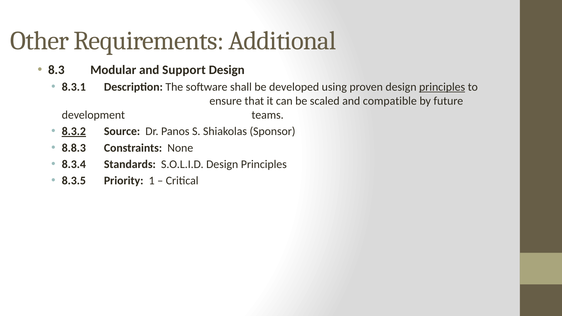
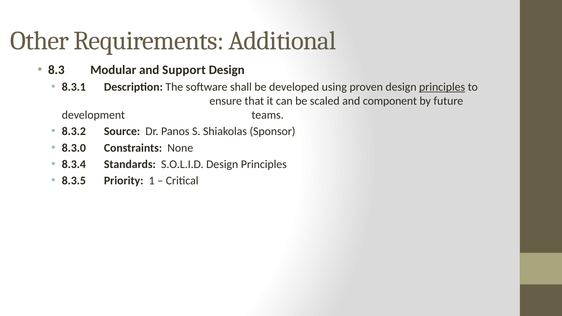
compatible: compatible -> component
8.3.2 underline: present -> none
8.8.3: 8.8.3 -> 8.3.0
